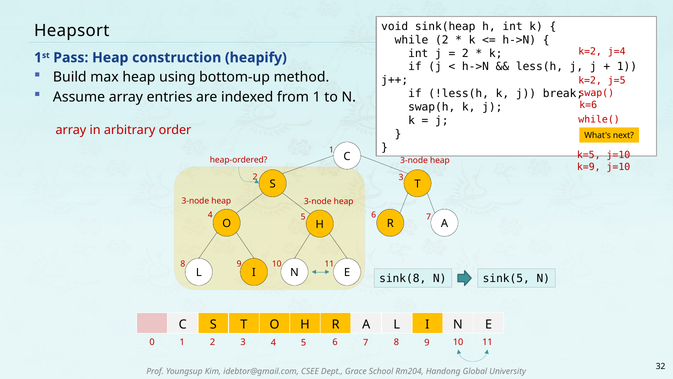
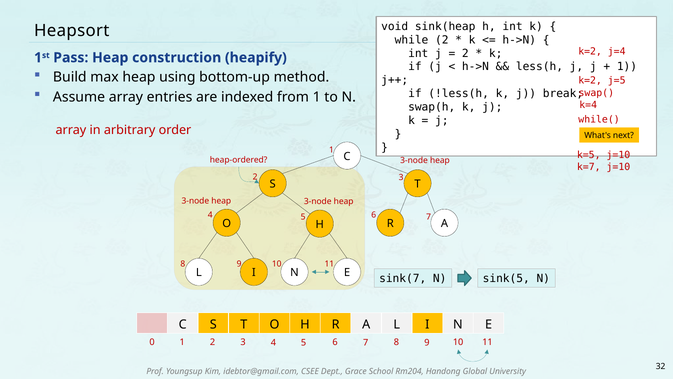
k=6: k=6 -> k=4
k=9: k=9 -> k=7
sink(8: sink(8 -> sink(7
